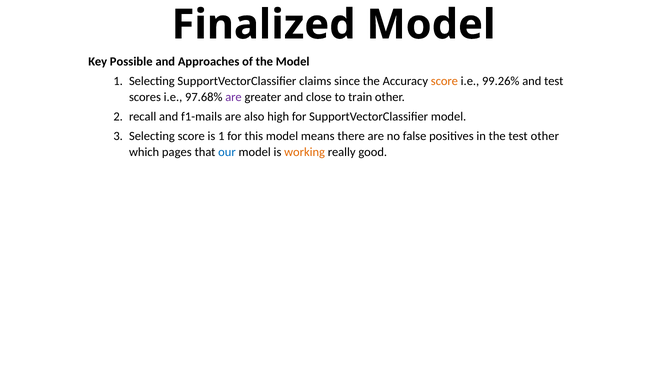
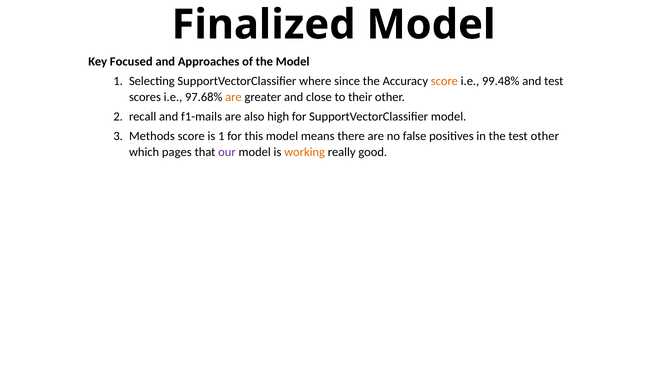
Possible: Possible -> Focused
claims: claims -> where
99.26%: 99.26% -> 99.48%
are at (233, 97) colour: purple -> orange
train: train -> their
Selecting at (152, 136): Selecting -> Methods
our colour: blue -> purple
